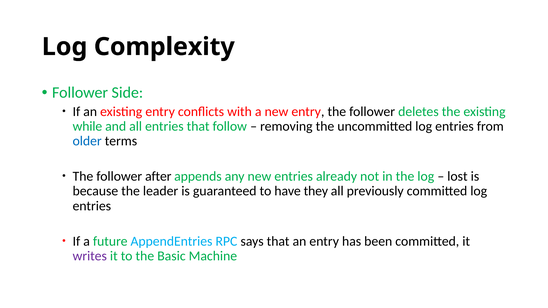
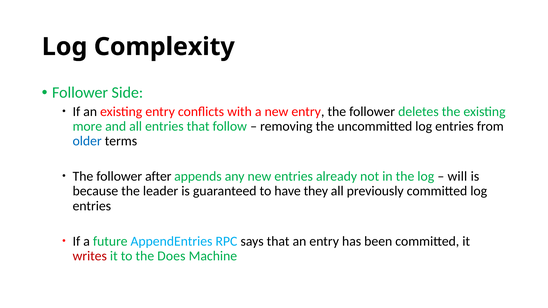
while: while -> more
lost: lost -> will
writes colour: purple -> red
Basic: Basic -> Does
